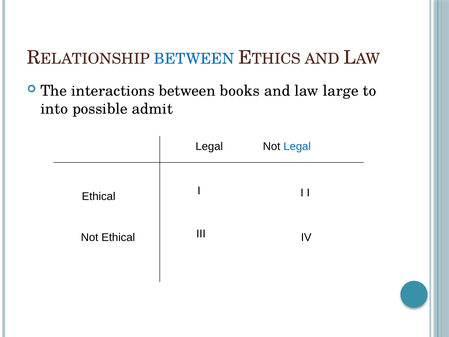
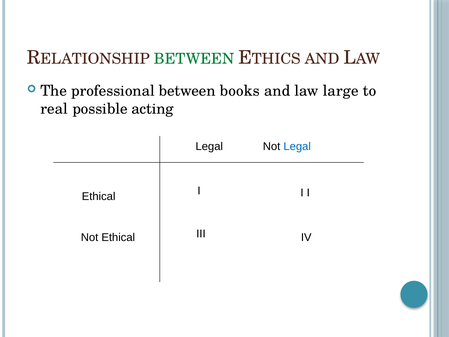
BETWEEN at (194, 59) colour: blue -> green
interactions: interactions -> professional
into: into -> real
admit: admit -> acting
